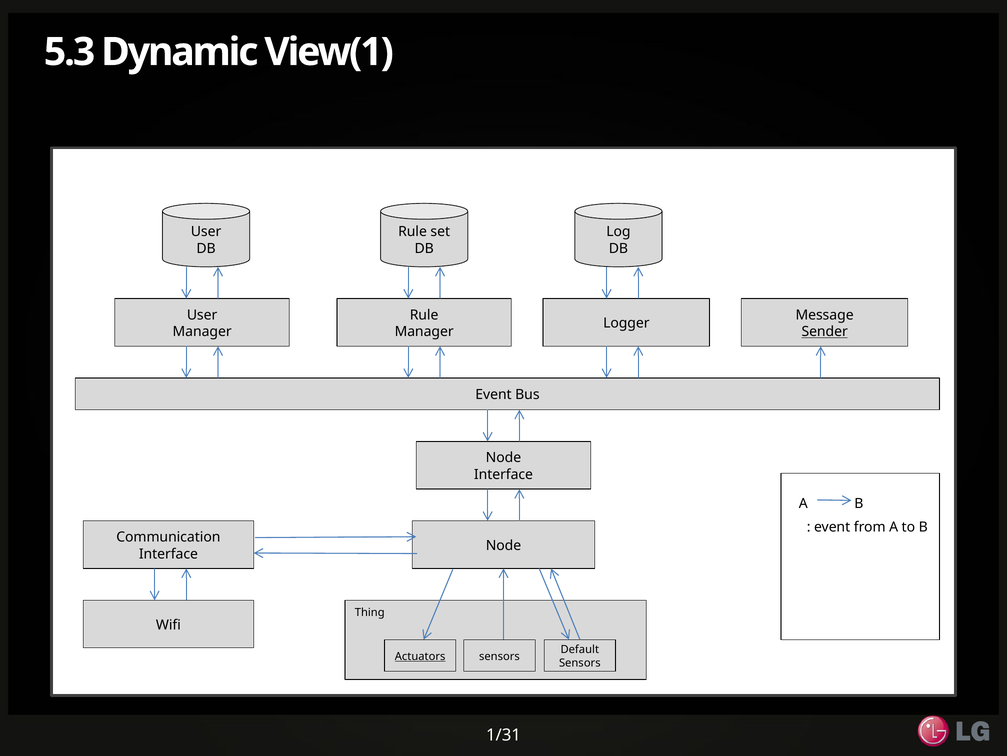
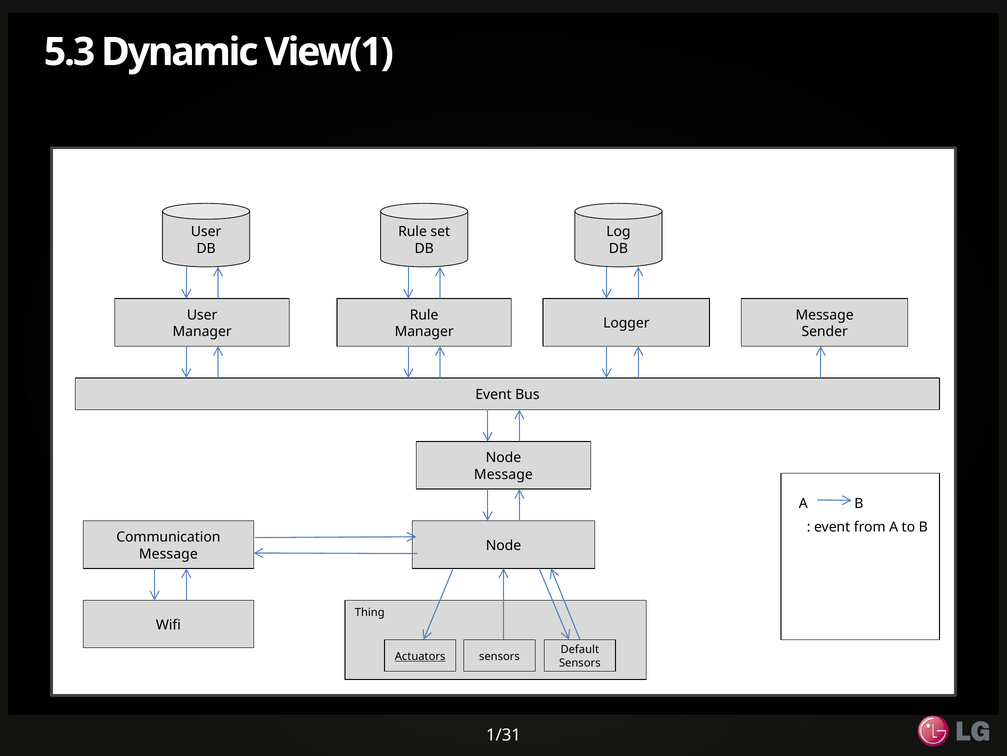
Sender underline: present -> none
Interface at (503, 474): Interface -> Message
Interface at (168, 553): Interface -> Message
